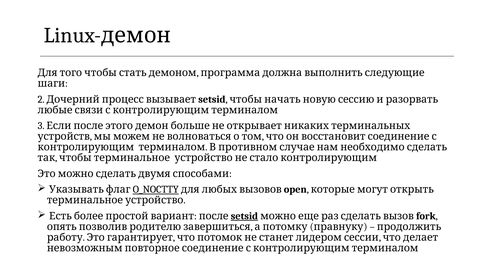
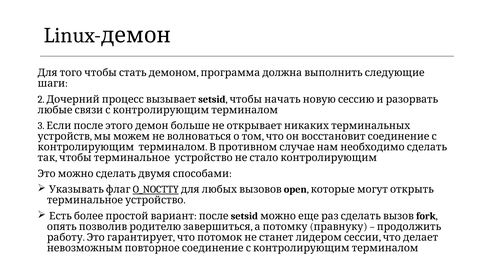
setsid at (244, 216) underline: present -> none
